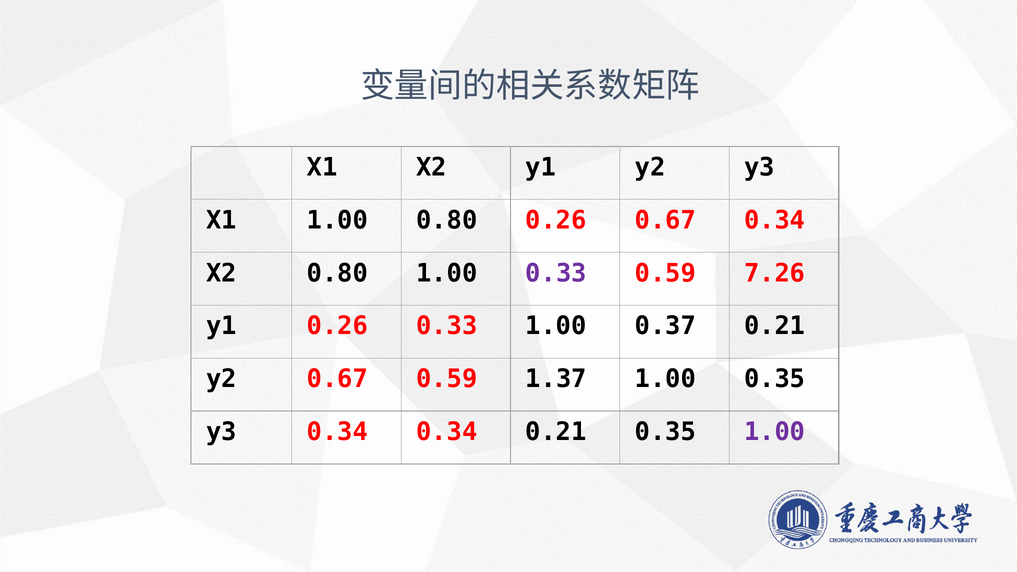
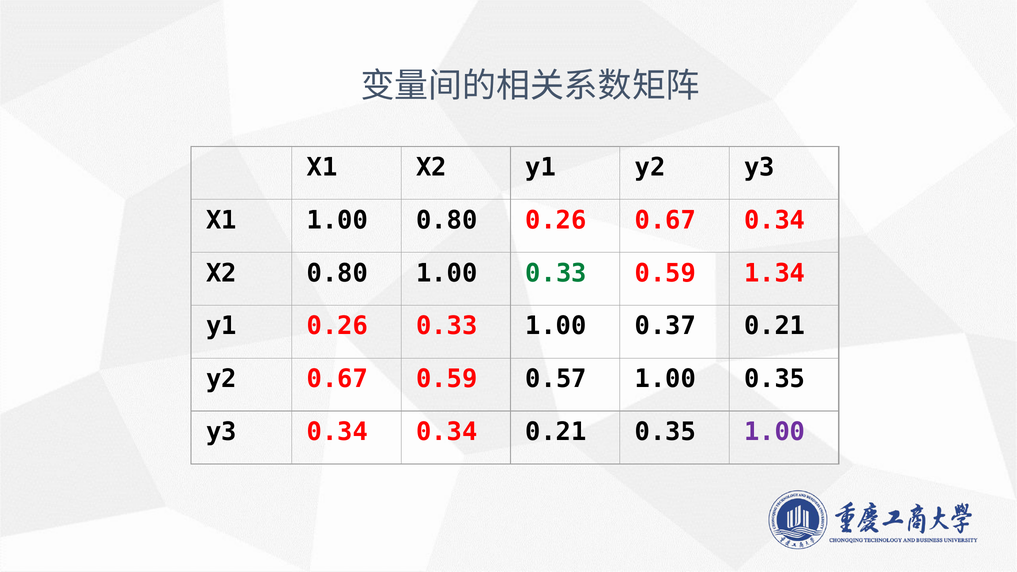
0.33 at (556, 273) colour: purple -> green
7.26: 7.26 -> 1.34
1.37: 1.37 -> 0.57
